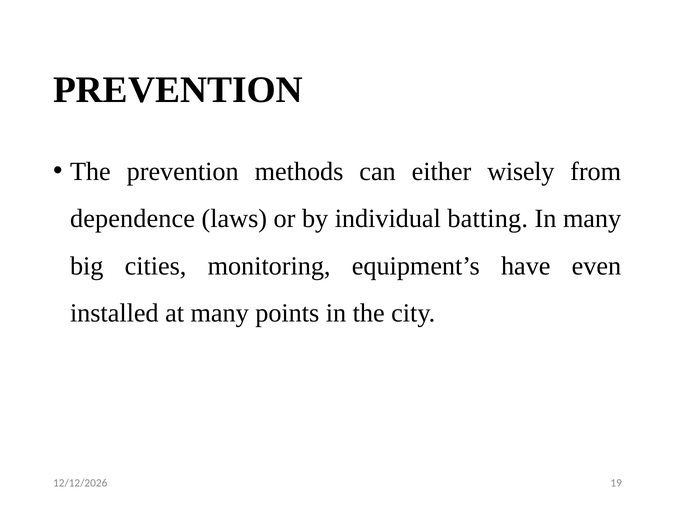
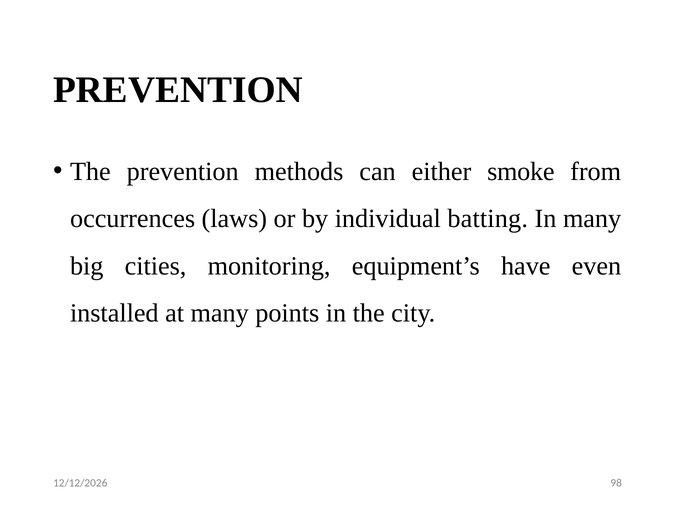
wisely: wisely -> smoke
dependence: dependence -> occurrences
19: 19 -> 98
